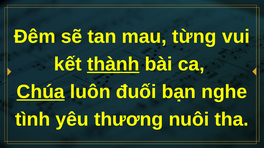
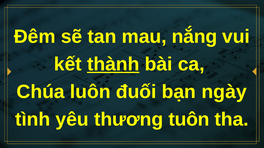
từng: từng -> nắng
Chúa underline: present -> none
nghe: nghe -> ngày
nuôi: nuôi -> tuôn
